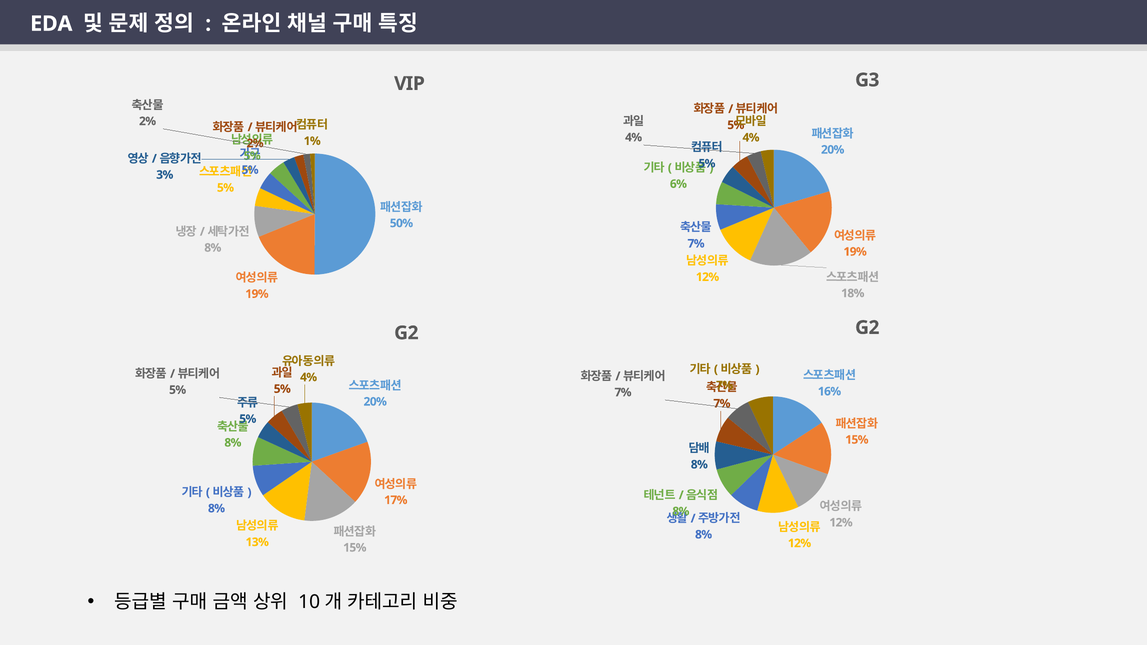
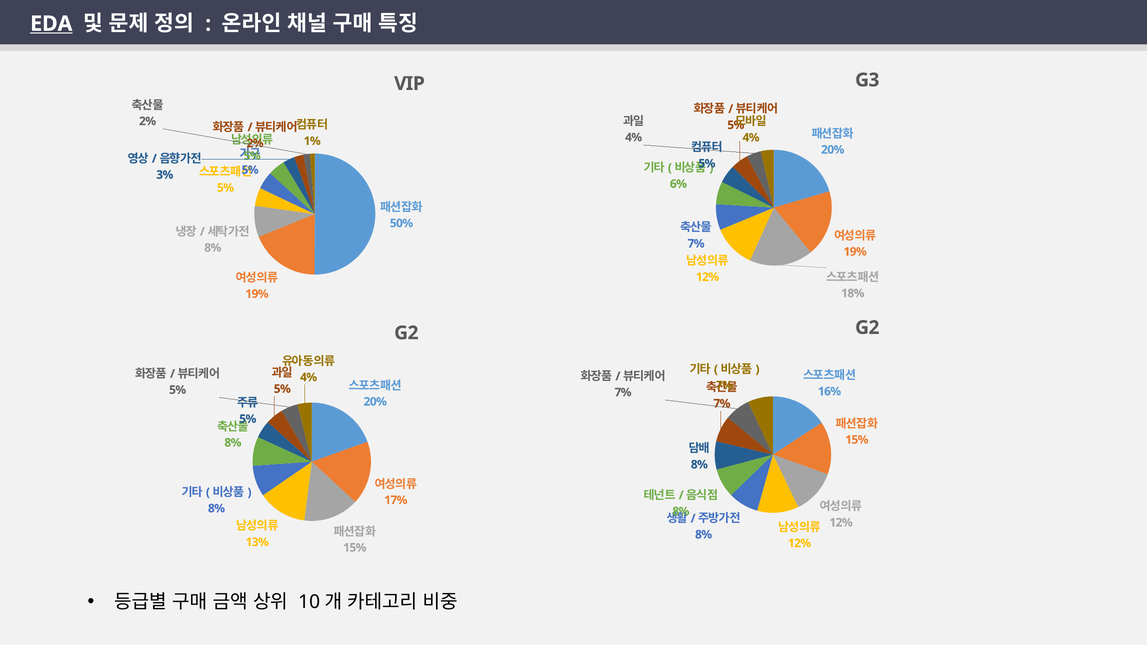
EDA underline: none -> present
